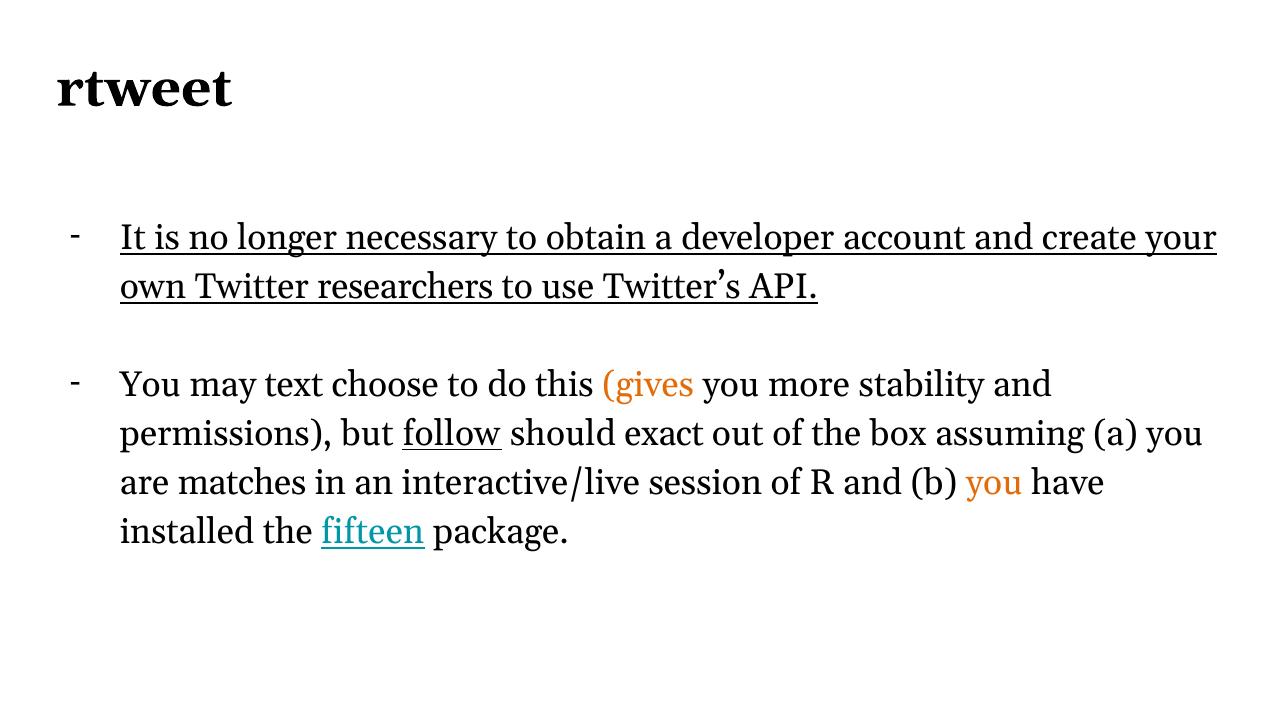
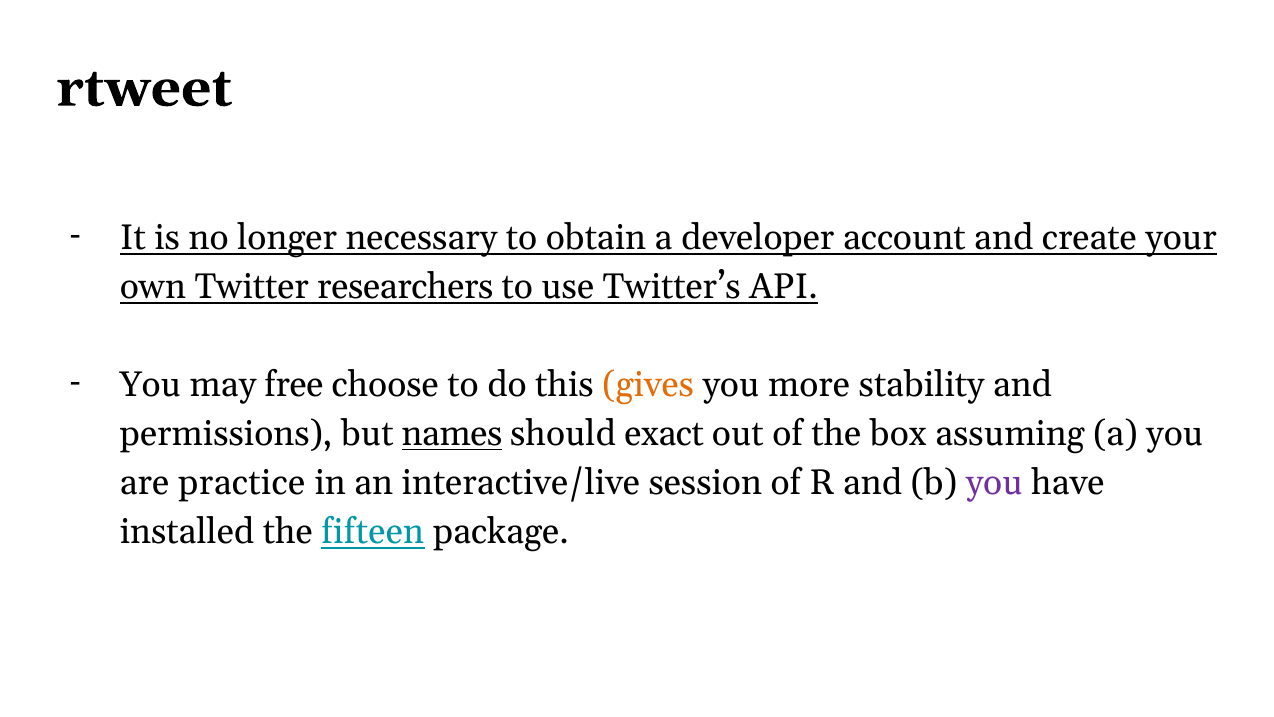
text: text -> free
follow: follow -> names
matches: matches -> practice
you at (994, 482) colour: orange -> purple
